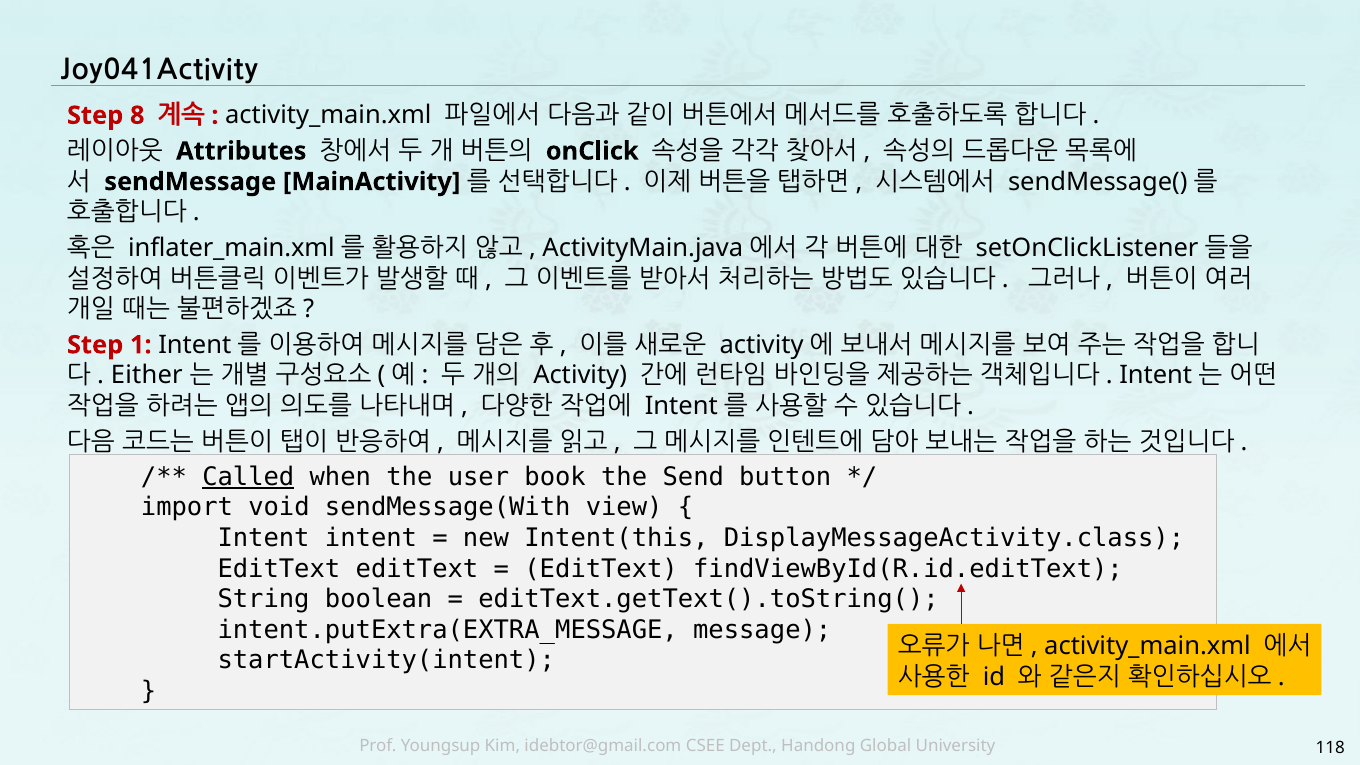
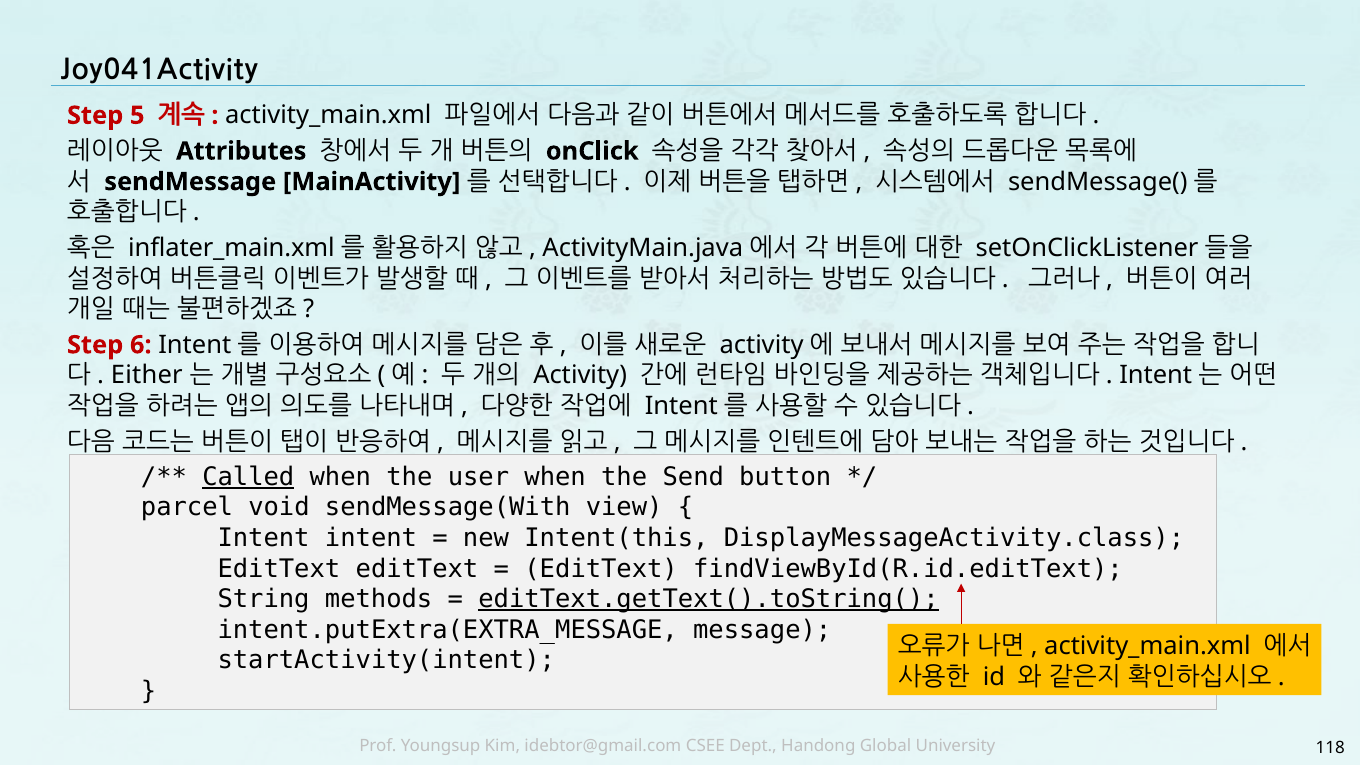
8: 8 -> 5
1: 1 -> 6
user book: book -> when
import: import -> parcel
boolean: boolean -> methods
editText.getText().toString( underline: none -> present
